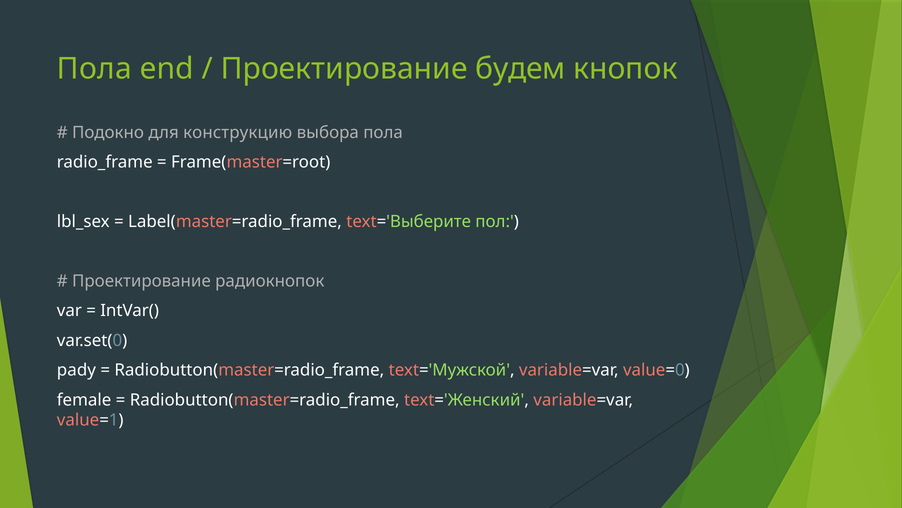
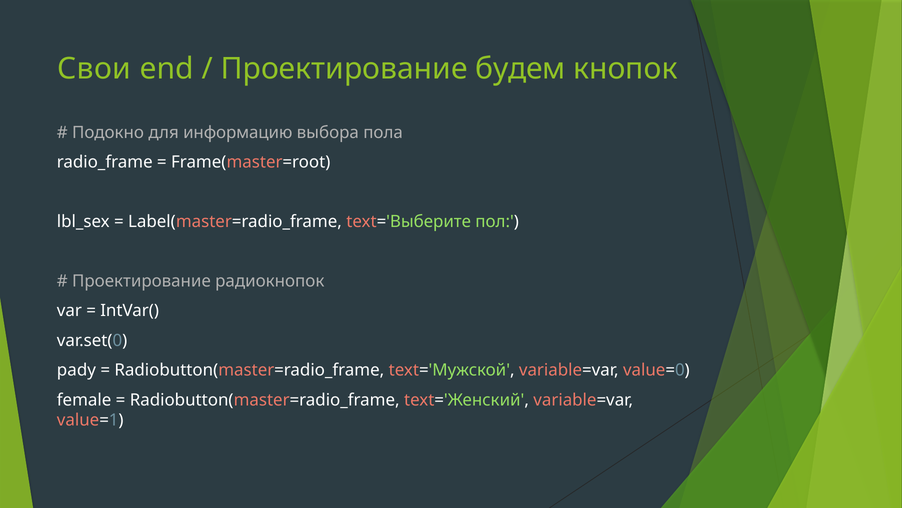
Пола at (94, 69): Пола -> Свои
конструкцию: конструкцию -> информацию
